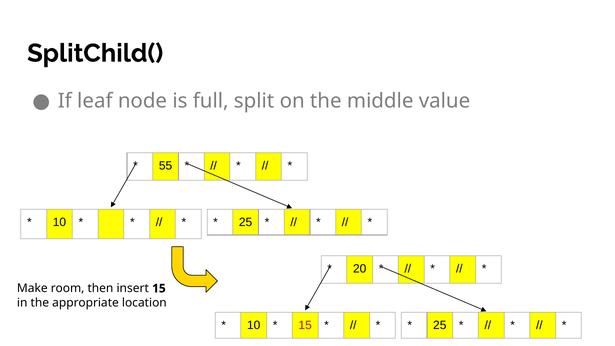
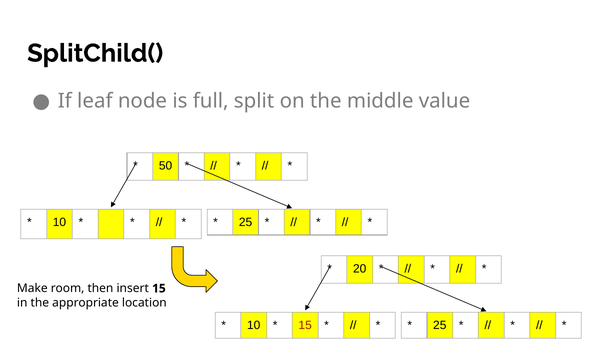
55: 55 -> 50
